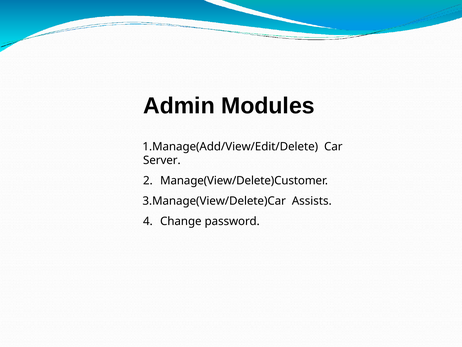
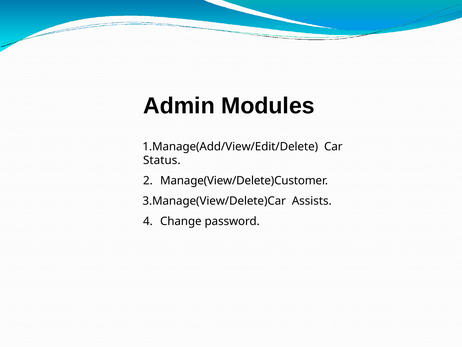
Server: Server -> Status
